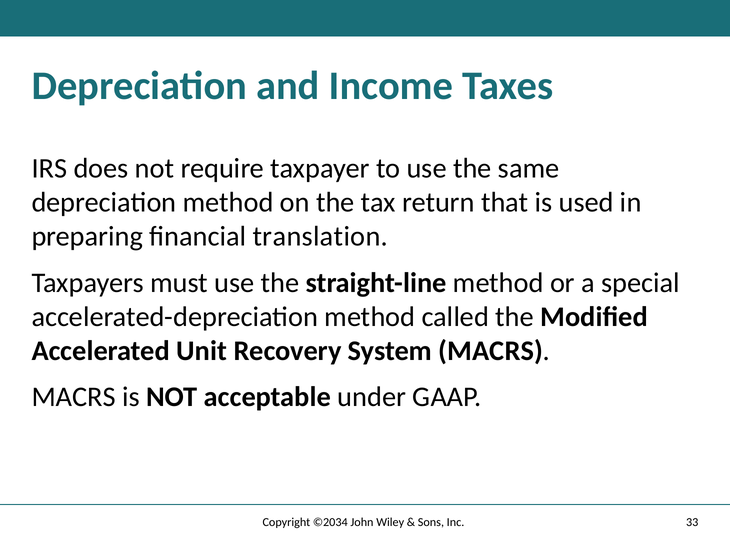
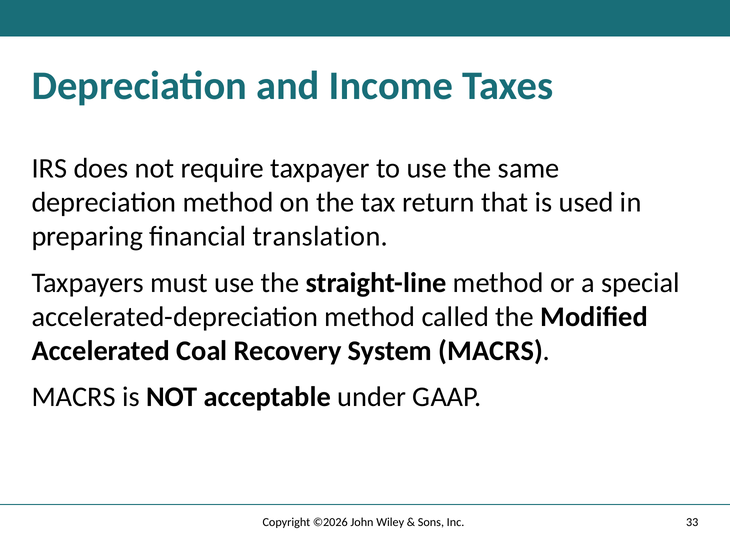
Unit: Unit -> Coal
©2034: ©2034 -> ©2026
